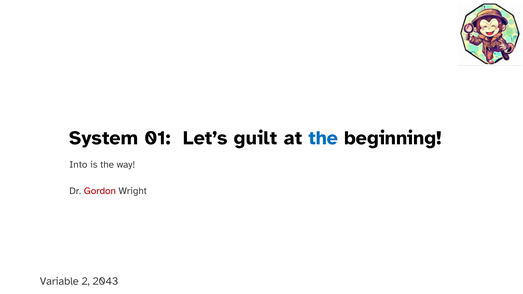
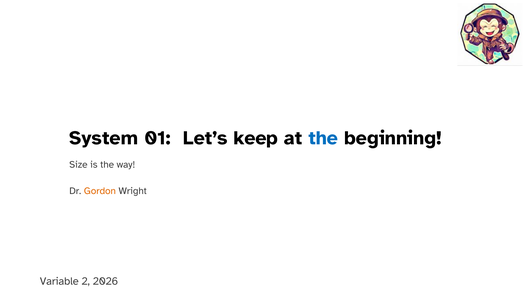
guilt: guilt -> keep
Into: Into -> Size
Gordon colour: red -> orange
2043: 2043 -> 2026
